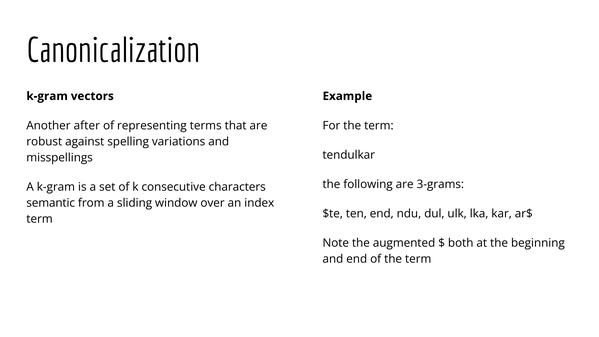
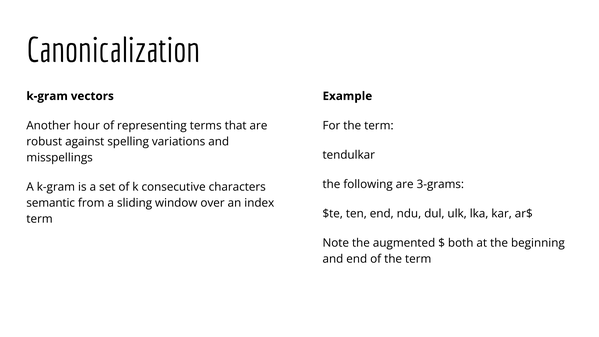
after: after -> hour
